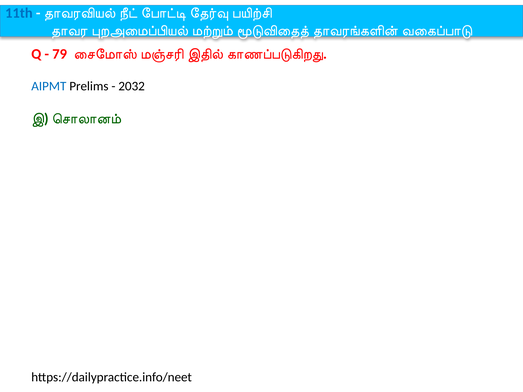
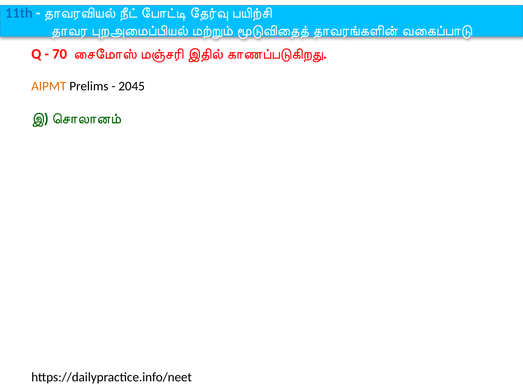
79: 79 -> 70
AIPMT colour: blue -> orange
2032: 2032 -> 2045
